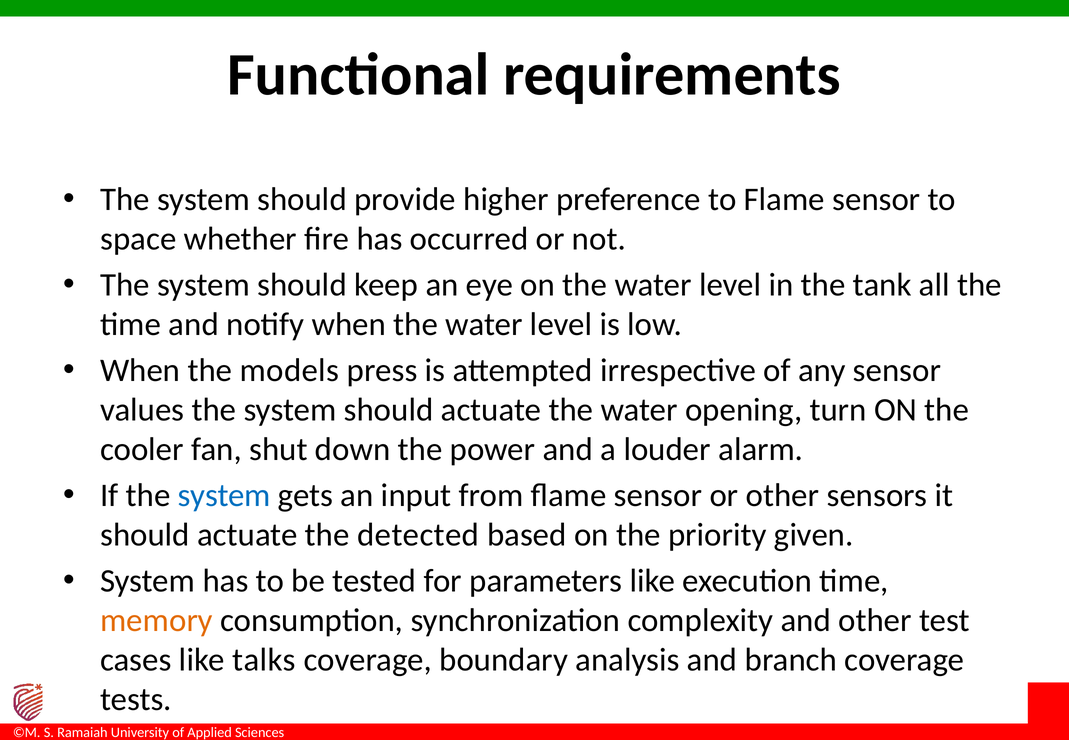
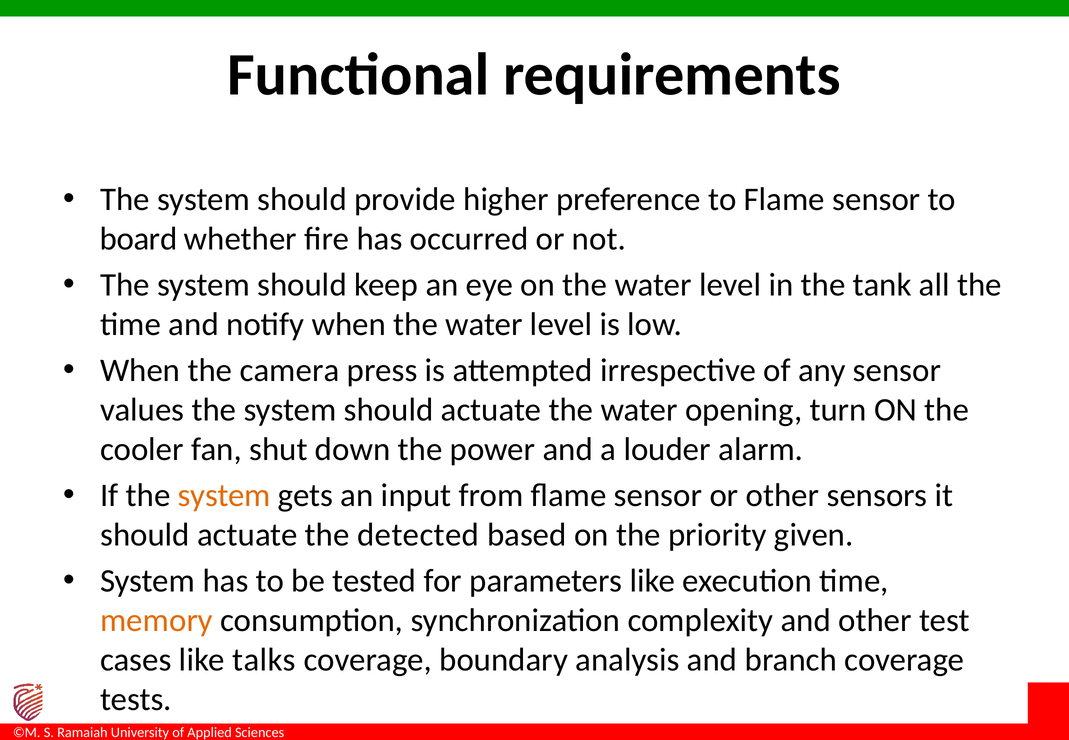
space: space -> board
models: models -> camera
system at (224, 496) colour: blue -> orange
